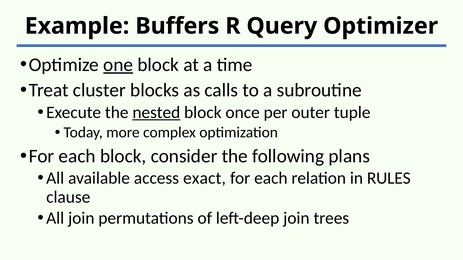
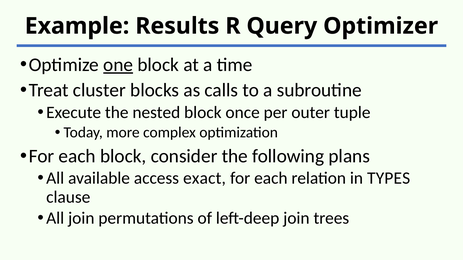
Buffers: Buffers -> Results
nested underline: present -> none
RULES: RULES -> TYPES
